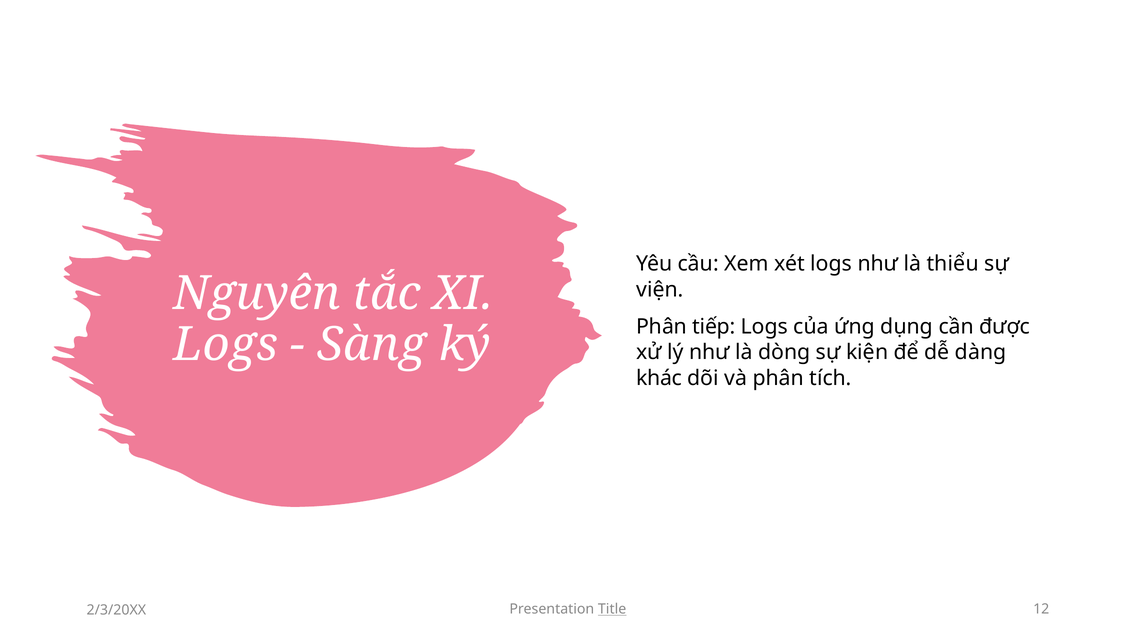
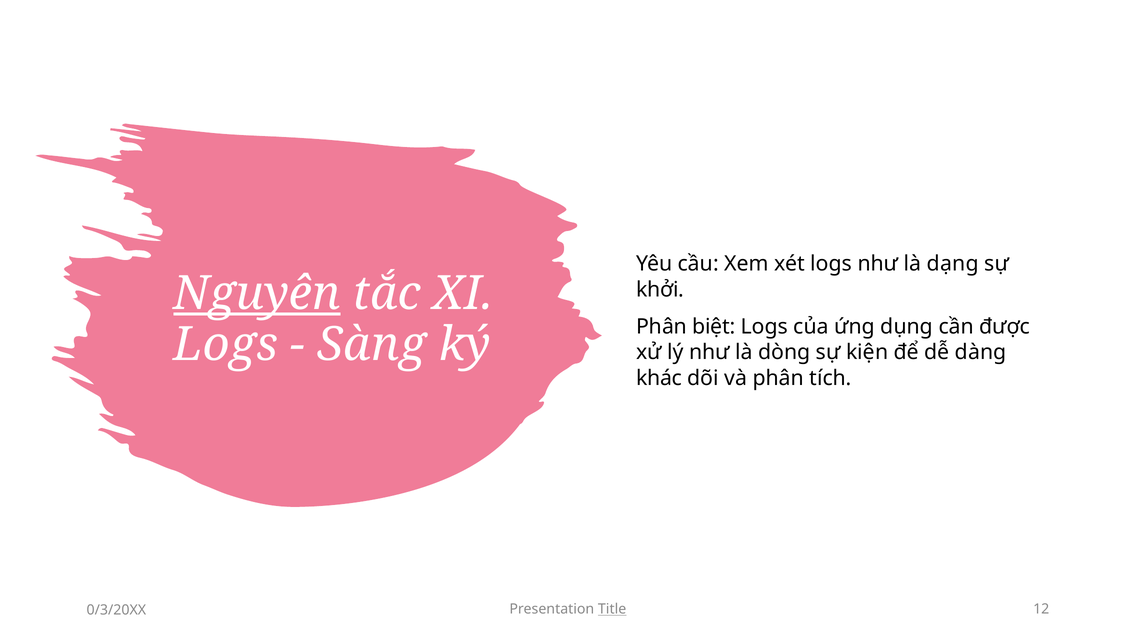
thiểu: thiểu -> dạng
Nguyên underline: none -> present
viện: viện -> khởi
tiếp: tiếp -> biệt
2/3/20XX: 2/3/20XX -> 0/3/20XX
